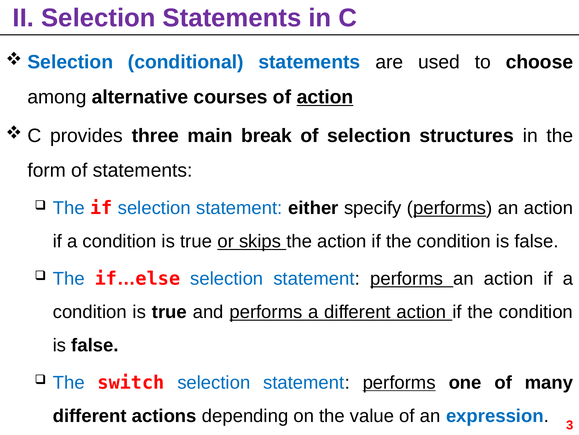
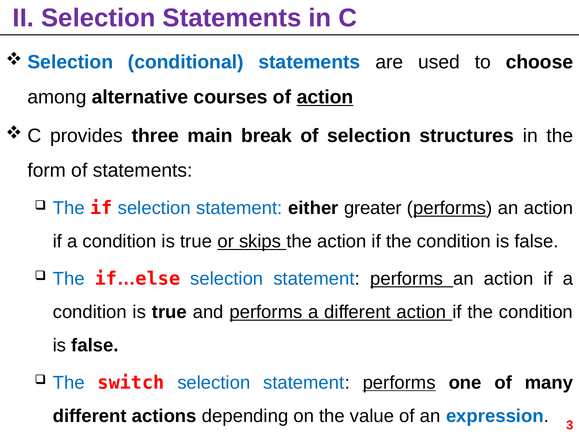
specify: specify -> greater
